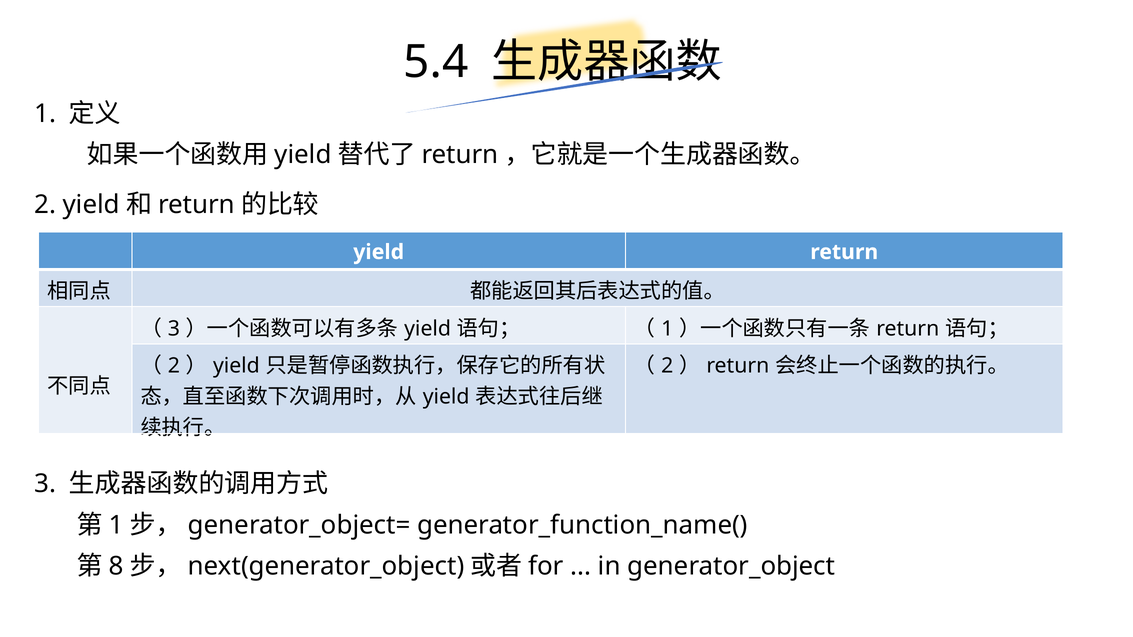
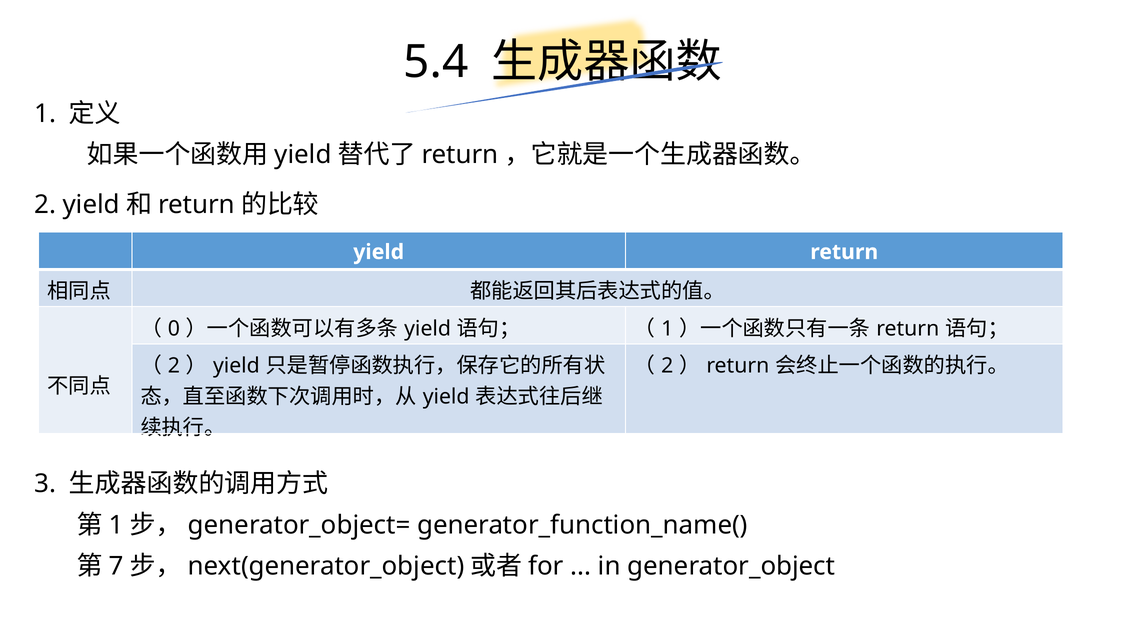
3 at (174, 329): 3 -> 0
8: 8 -> 7
